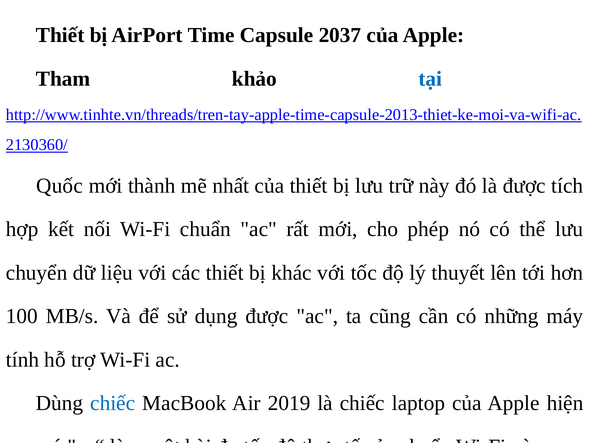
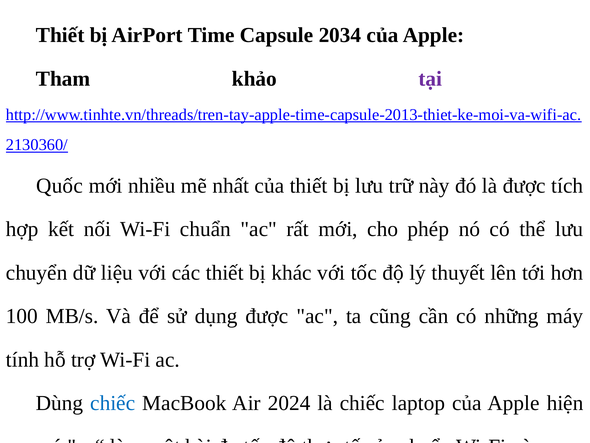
2037: 2037 -> 2034
tại colour: blue -> purple
thành: thành -> nhiều
2019: 2019 -> 2024
